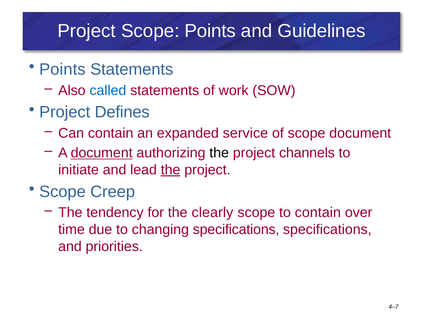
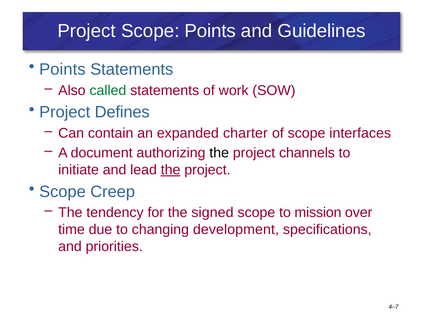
called colour: blue -> green
service: service -> charter
scope document: document -> interfaces
document at (102, 153) underline: present -> none
clearly: clearly -> signed
to contain: contain -> mission
changing specifications: specifications -> development
